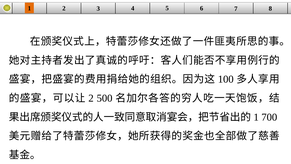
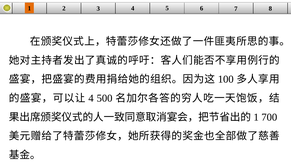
2 at (91, 98): 2 -> 4
